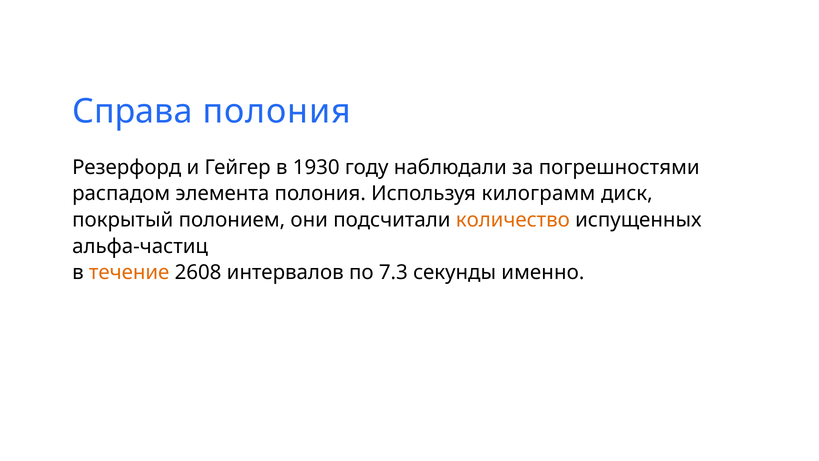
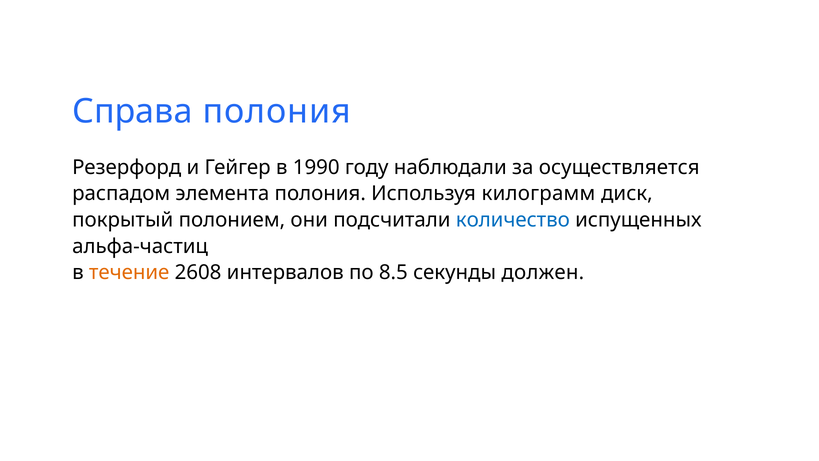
1930: 1930 -> 1990
погрешностями: погрешностями -> осуществляется
количество colour: orange -> blue
7.3: 7.3 -> 8.5
именно: именно -> должен
